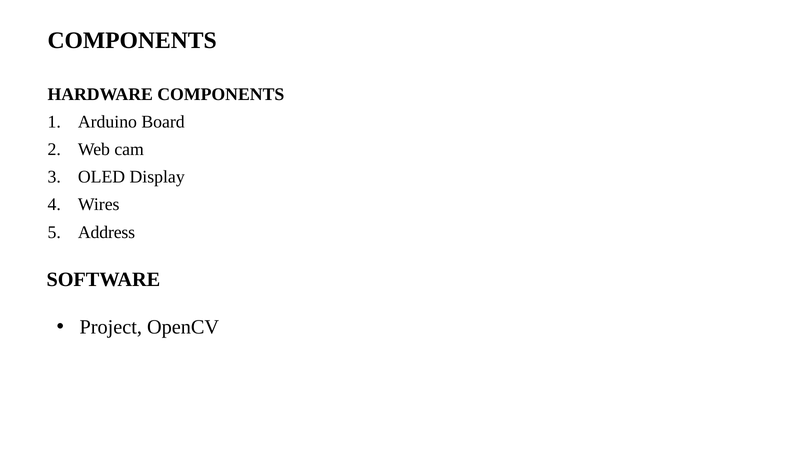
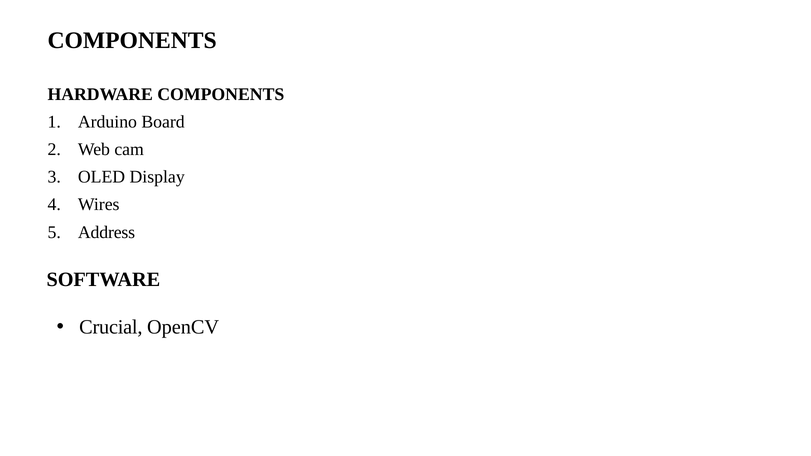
Project: Project -> Crucial
